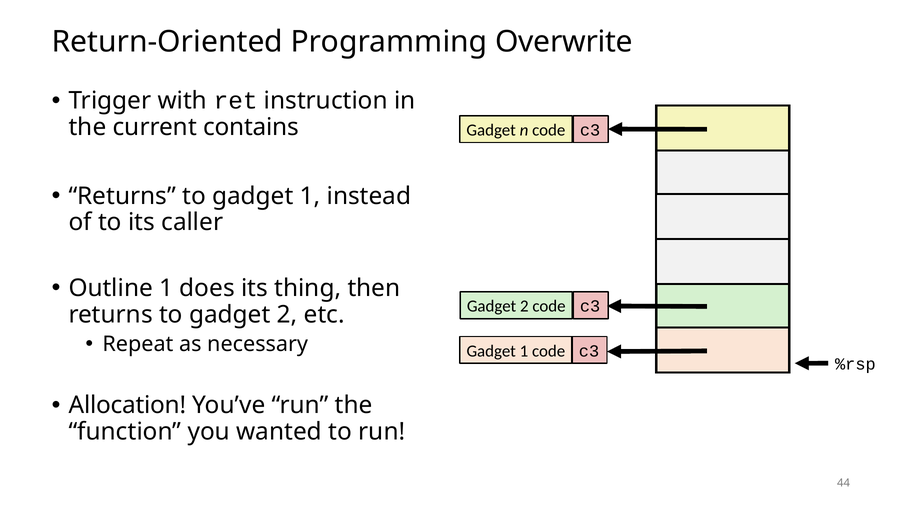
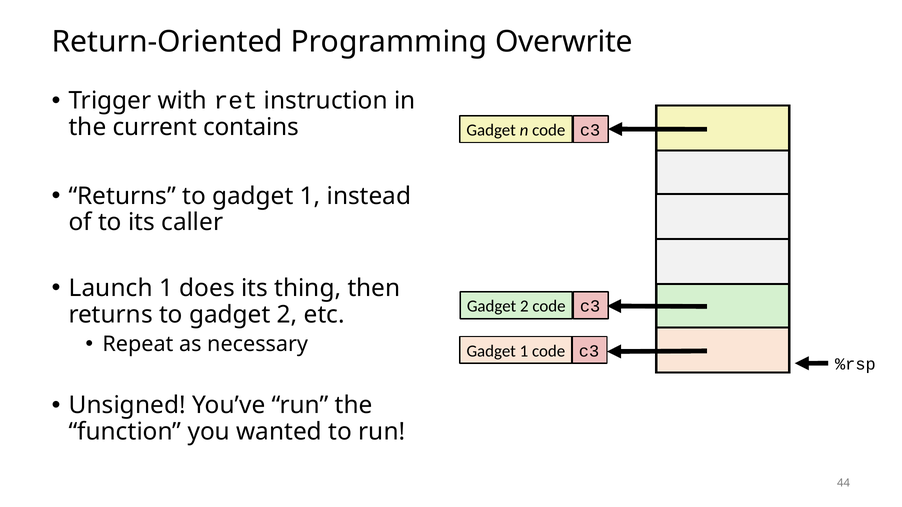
Outline: Outline -> Launch
Allocation: Allocation -> Unsigned
